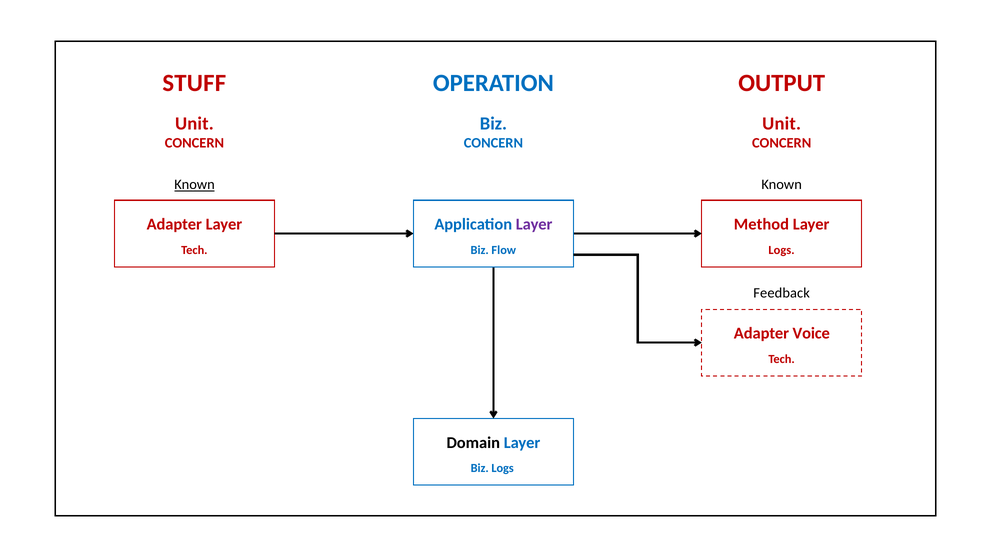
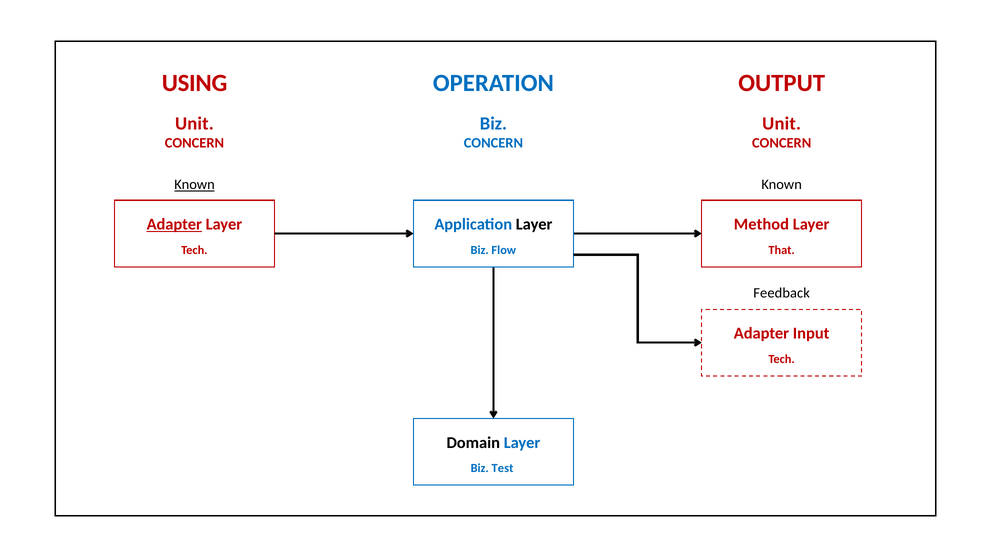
STUFF: STUFF -> USING
Adapter at (174, 225) underline: none -> present
Layer at (534, 225) colour: purple -> black
Logs at (782, 250): Logs -> That
Voice: Voice -> Input
Biz Logs: Logs -> Test
